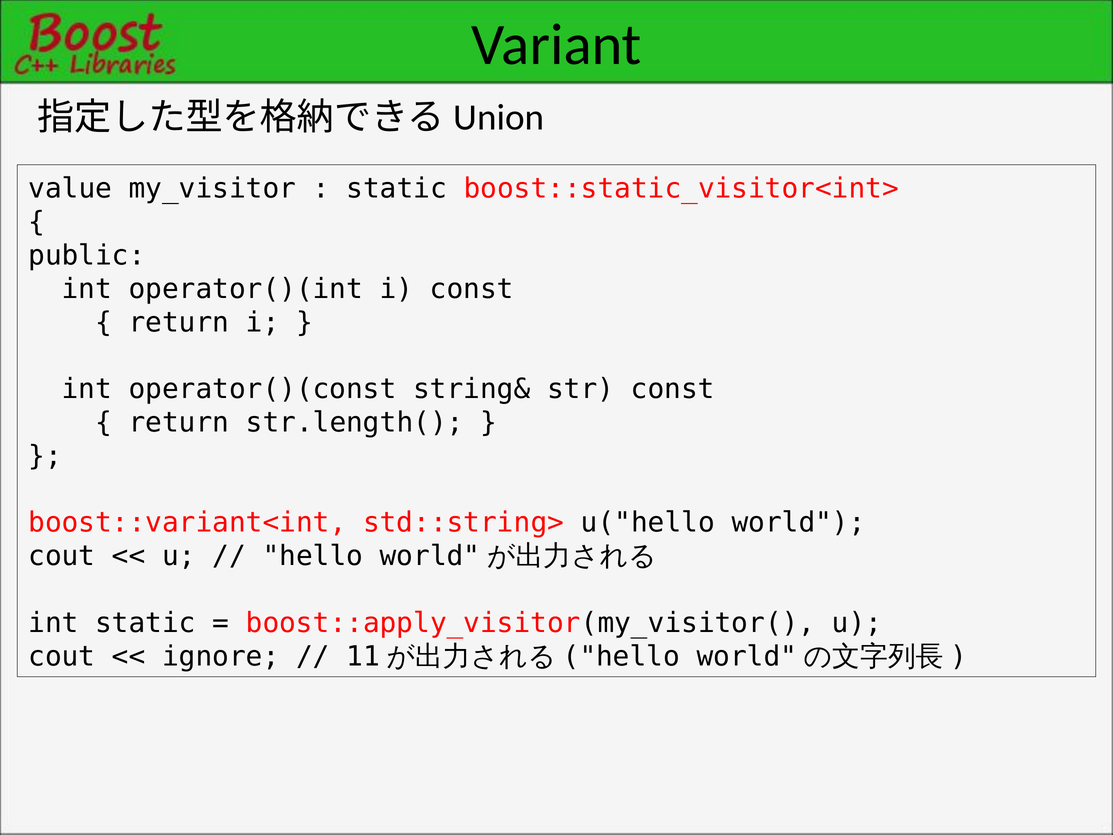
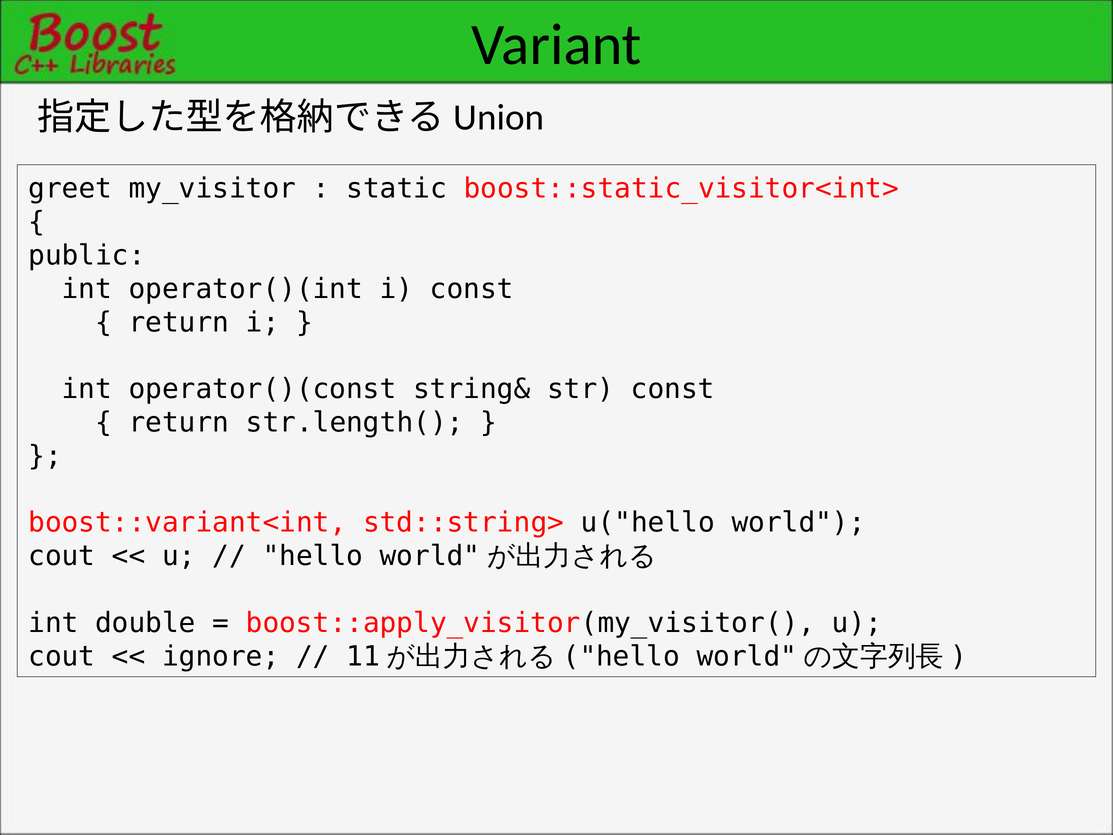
value: value -> greet
int static: static -> double
